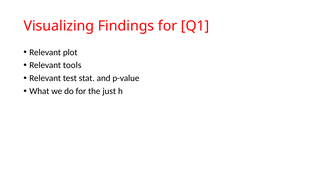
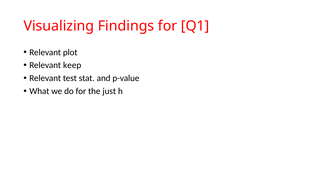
tools: tools -> keep
